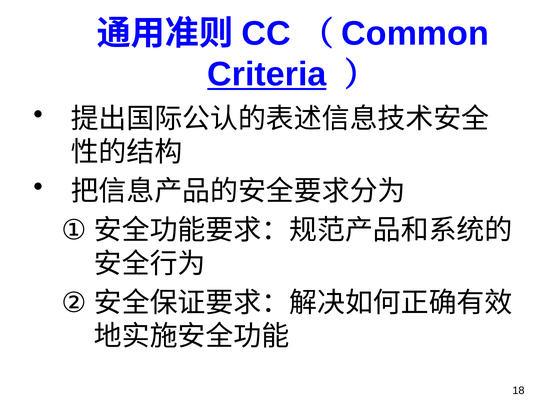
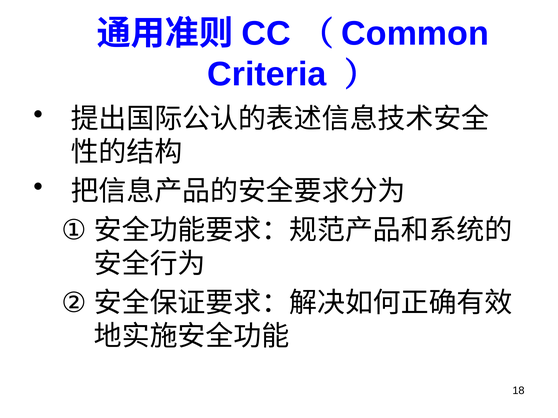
Criteria underline: present -> none
